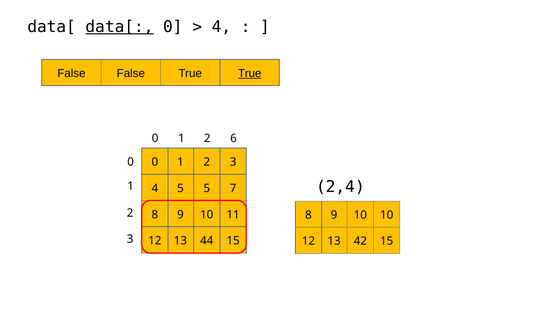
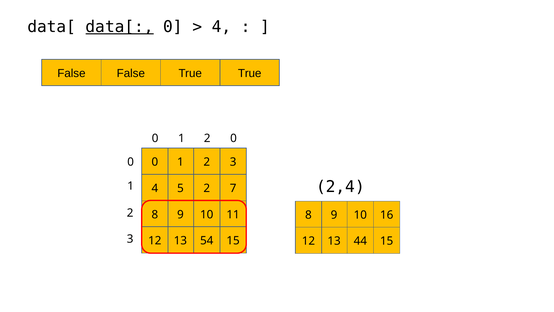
True at (250, 73) underline: present -> none
6 at (233, 138): 6 -> 0
5 5: 5 -> 2
10 10: 10 -> 16
44: 44 -> 54
42: 42 -> 44
